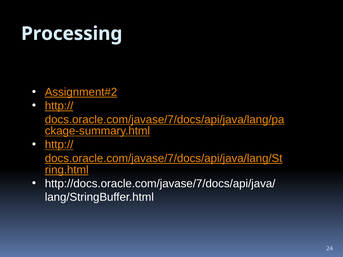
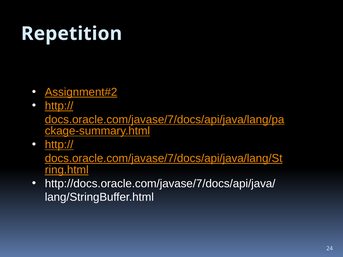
Processing: Processing -> Repetition
